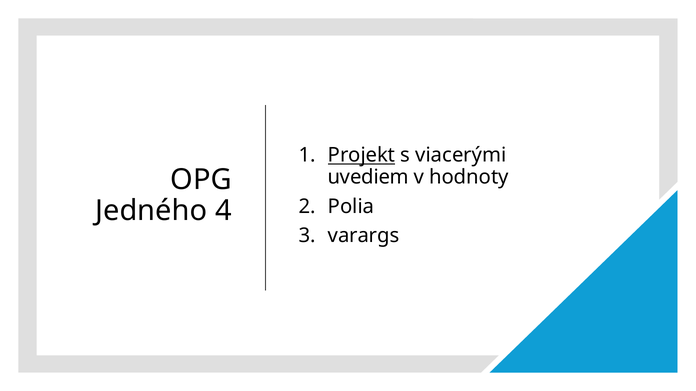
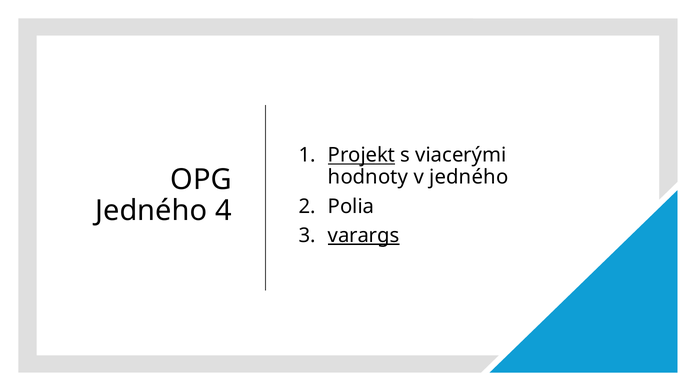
uvediem: uvediem -> hodnoty
v hodnoty: hodnoty -> jedného
varargs underline: none -> present
